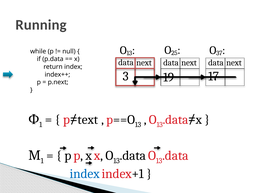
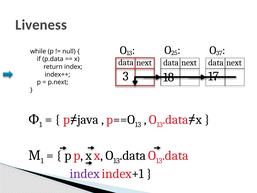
Running: Running -> Liveness
19: 19 -> 18
text: text -> java
index at (85, 173) colour: blue -> purple
